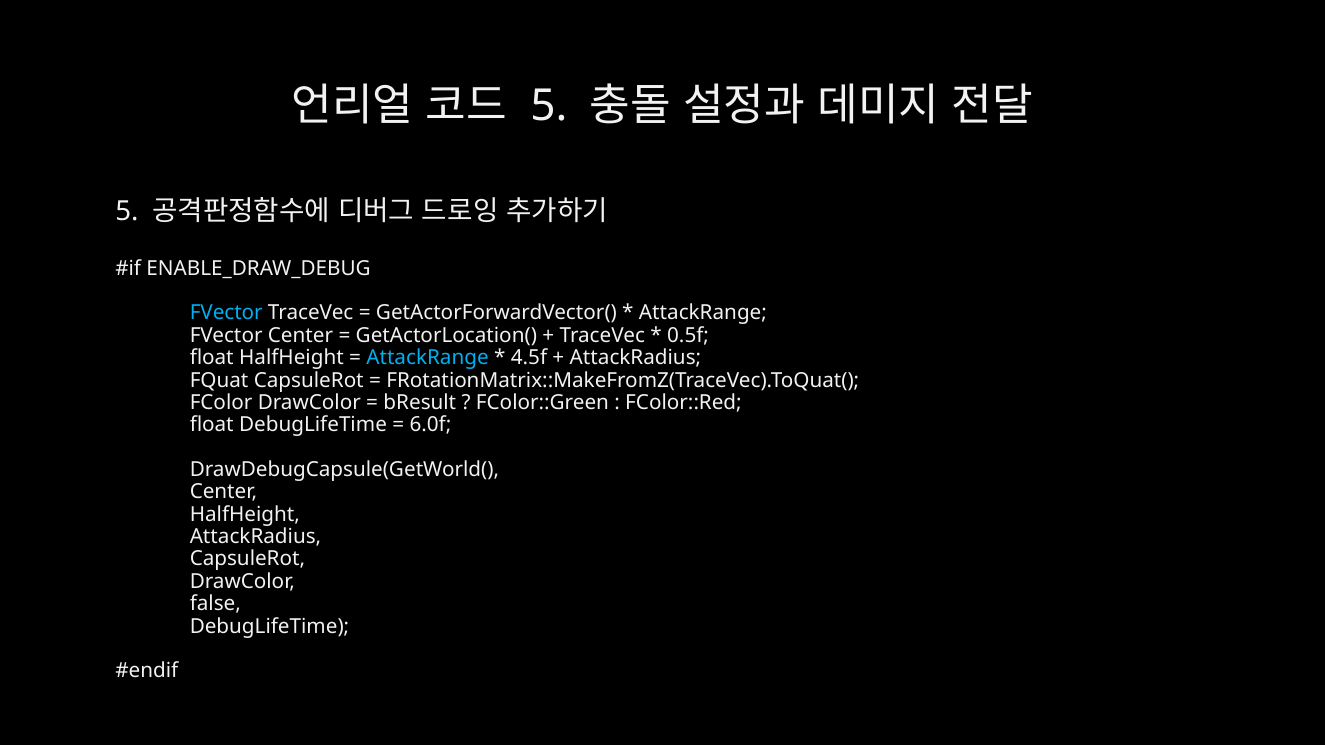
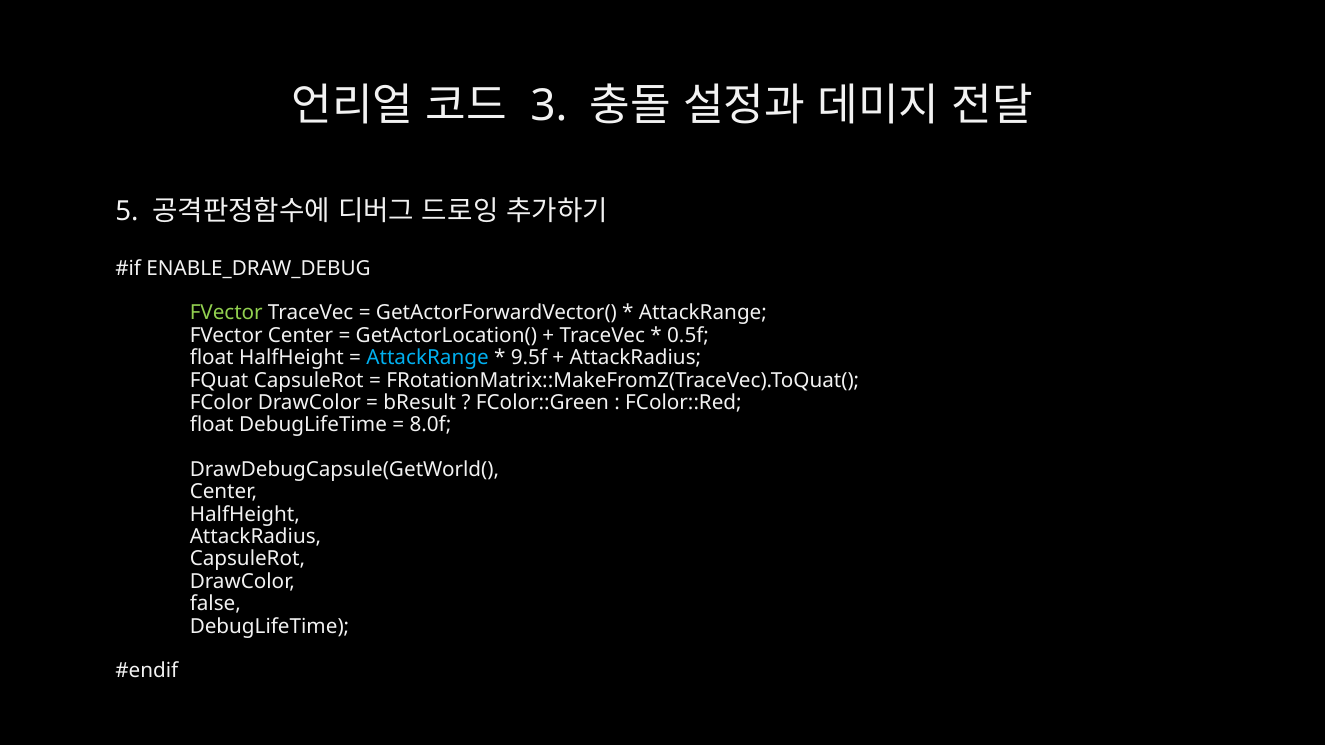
5 at (549, 106): 5 -> 3
FVector at (226, 313) colour: light blue -> light green
4.5f: 4.5f -> 9.5f
6.0f: 6.0f -> 8.0f
